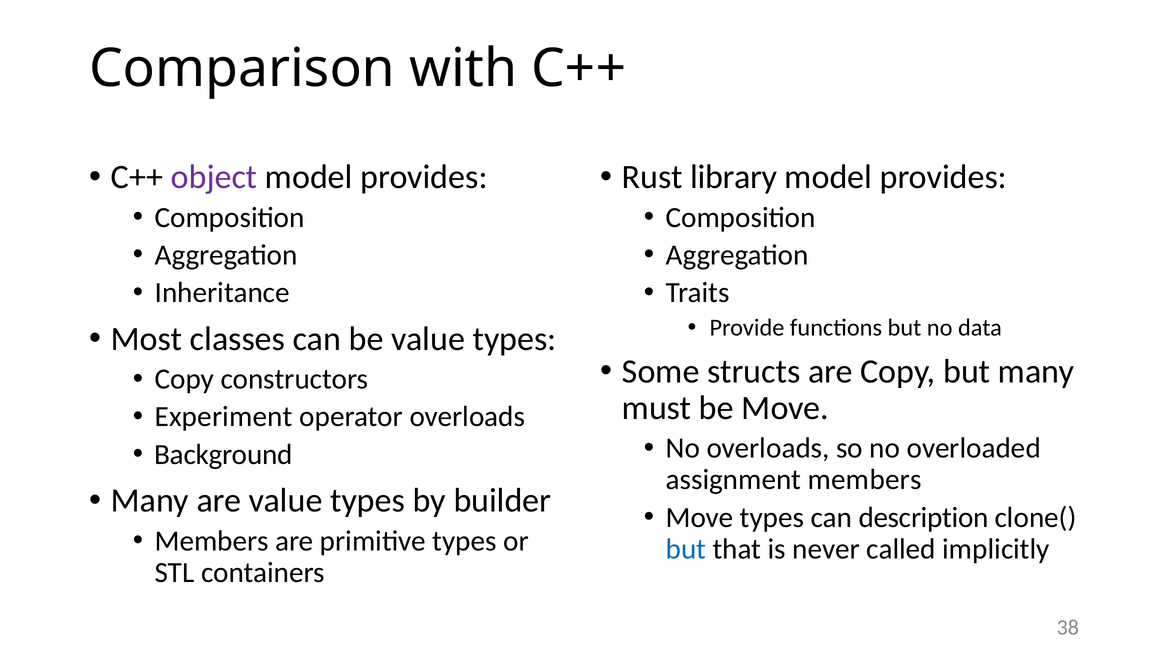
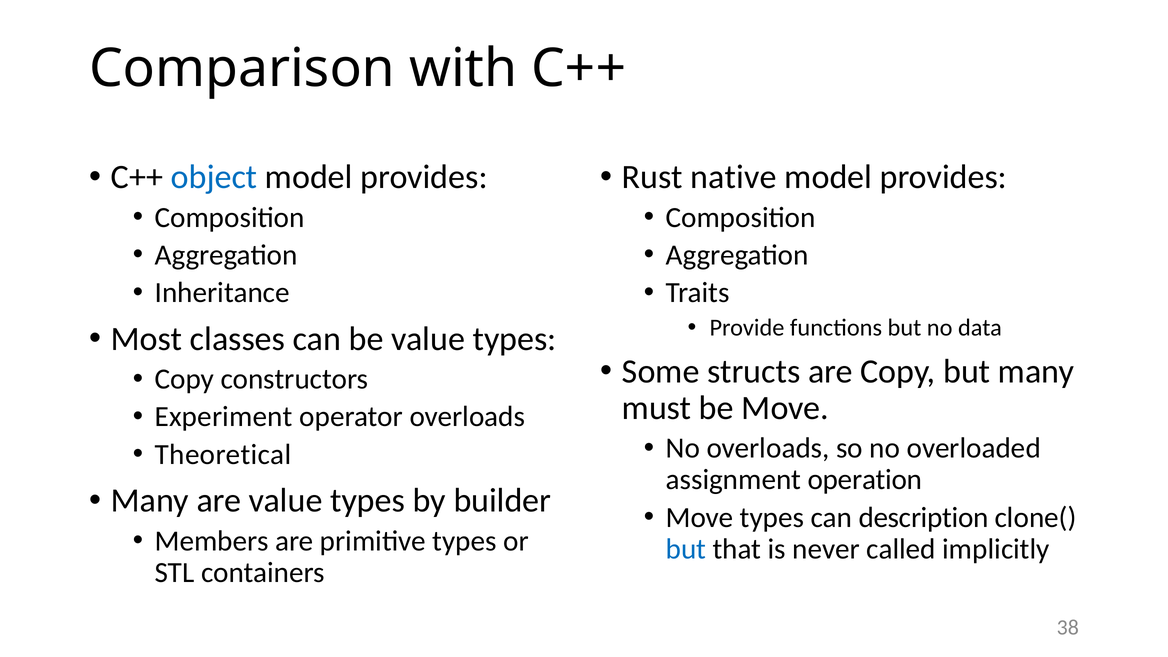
object colour: purple -> blue
library: library -> native
Background: Background -> Theoretical
assignment members: members -> operation
